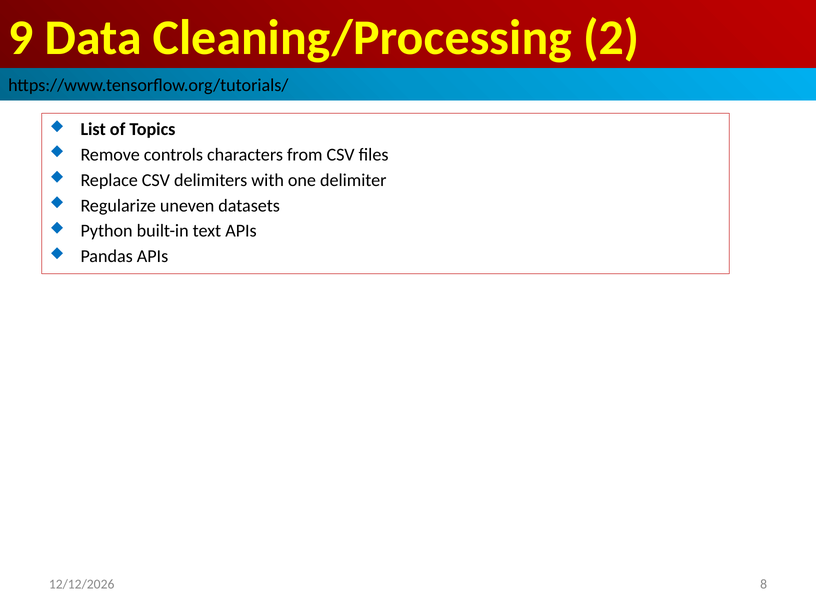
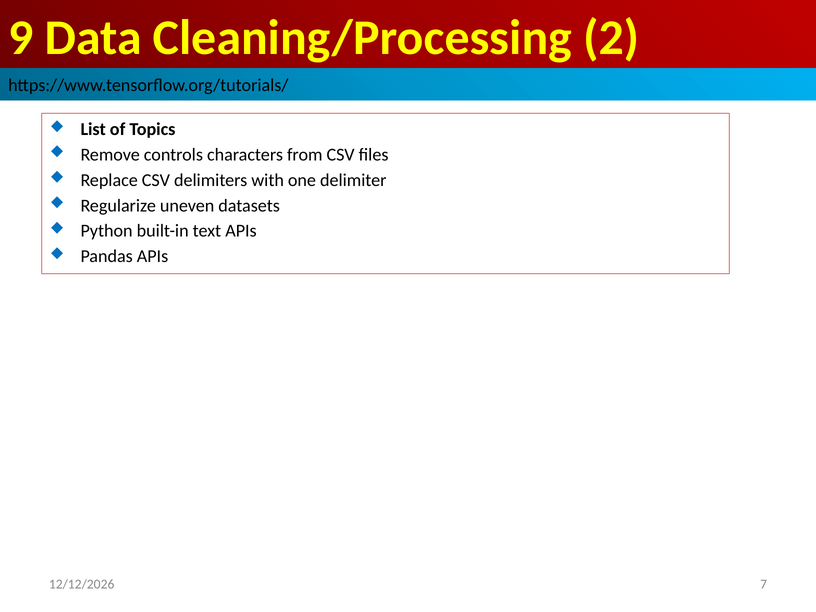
8: 8 -> 7
